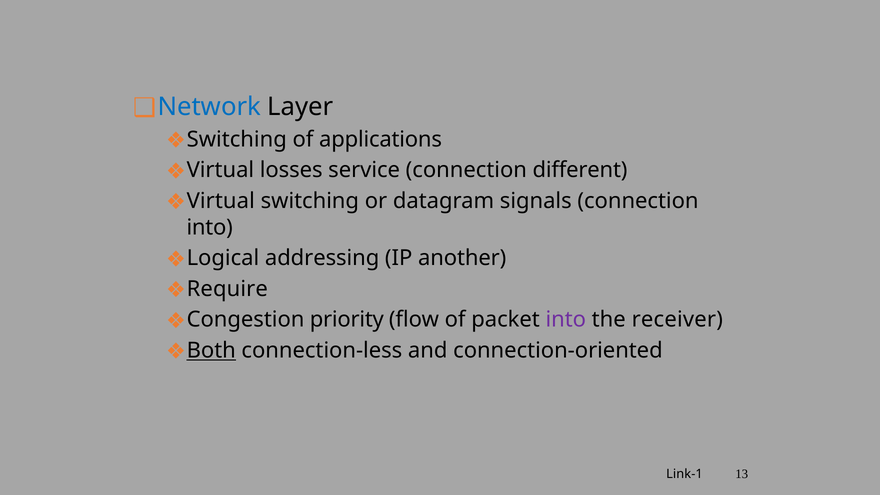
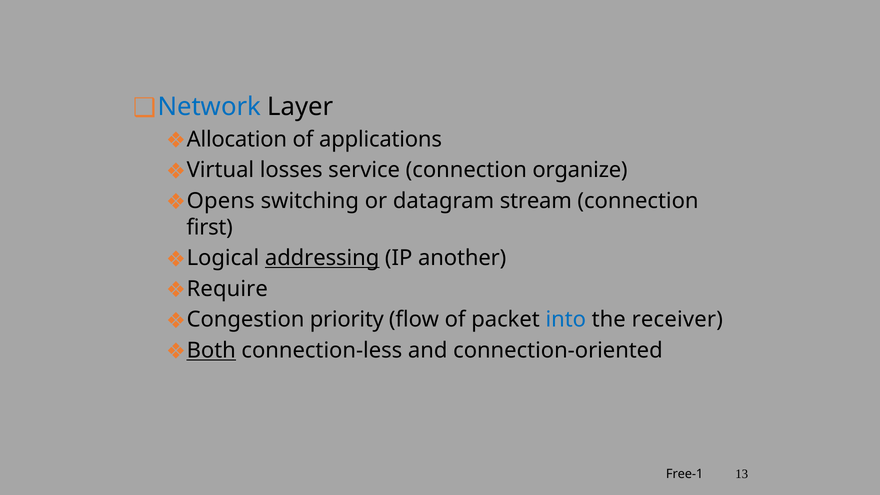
Switching at (237, 139): Switching -> Allocation
different: different -> organize
Virtual at (221, 201): Virtual -> Opens
signals: signals -> stream
into at (210, 227): into -> first
addressing underline: none -> present
into at (566, 320) colour: purple -> blue
Link-1: Link-1 -> Free-1
